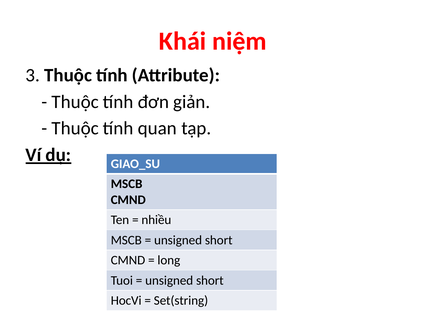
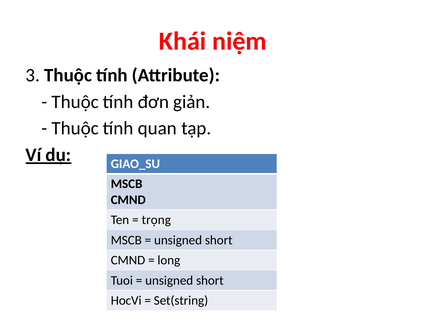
nhiều: nhiều -> trọng
